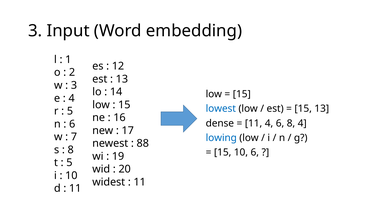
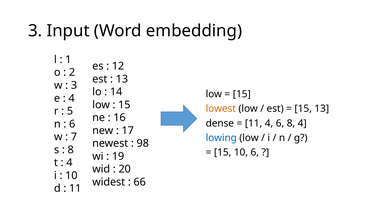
lowest colour: blue -> orange
88: 88 -> 98
5 at (69, 163): 5 -> 4
11 at (140, 182): 11 -> 66
